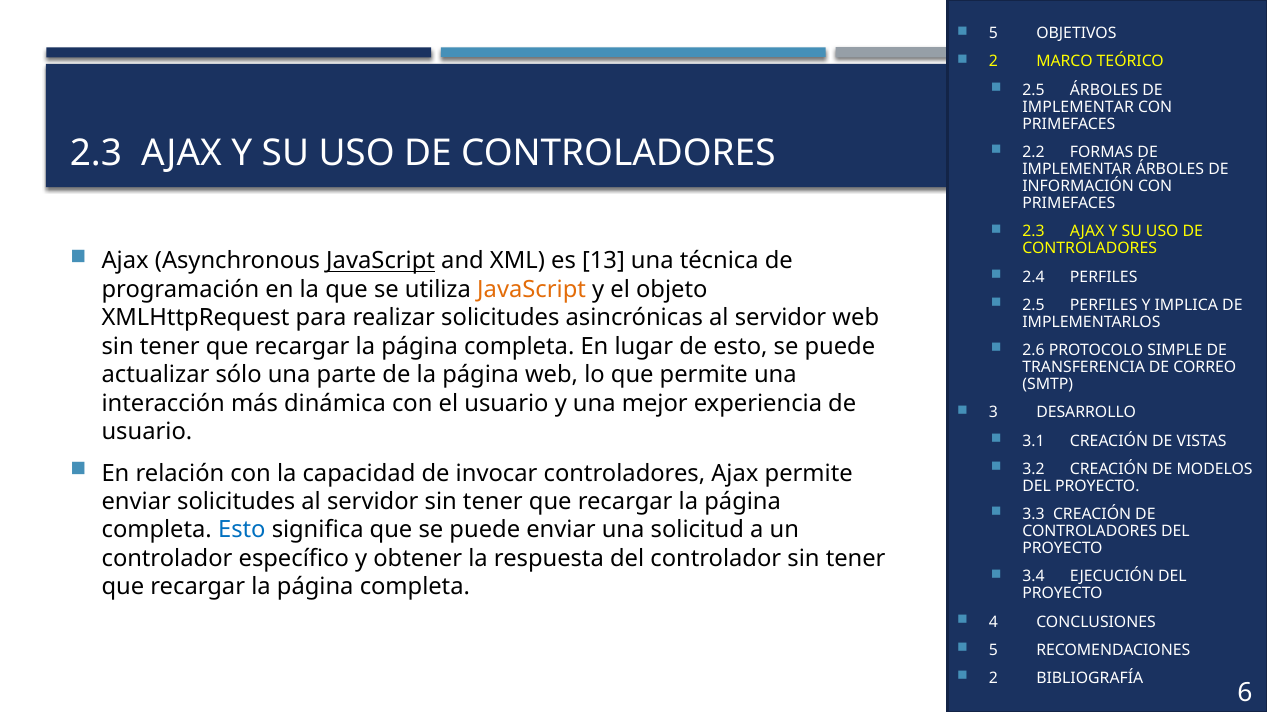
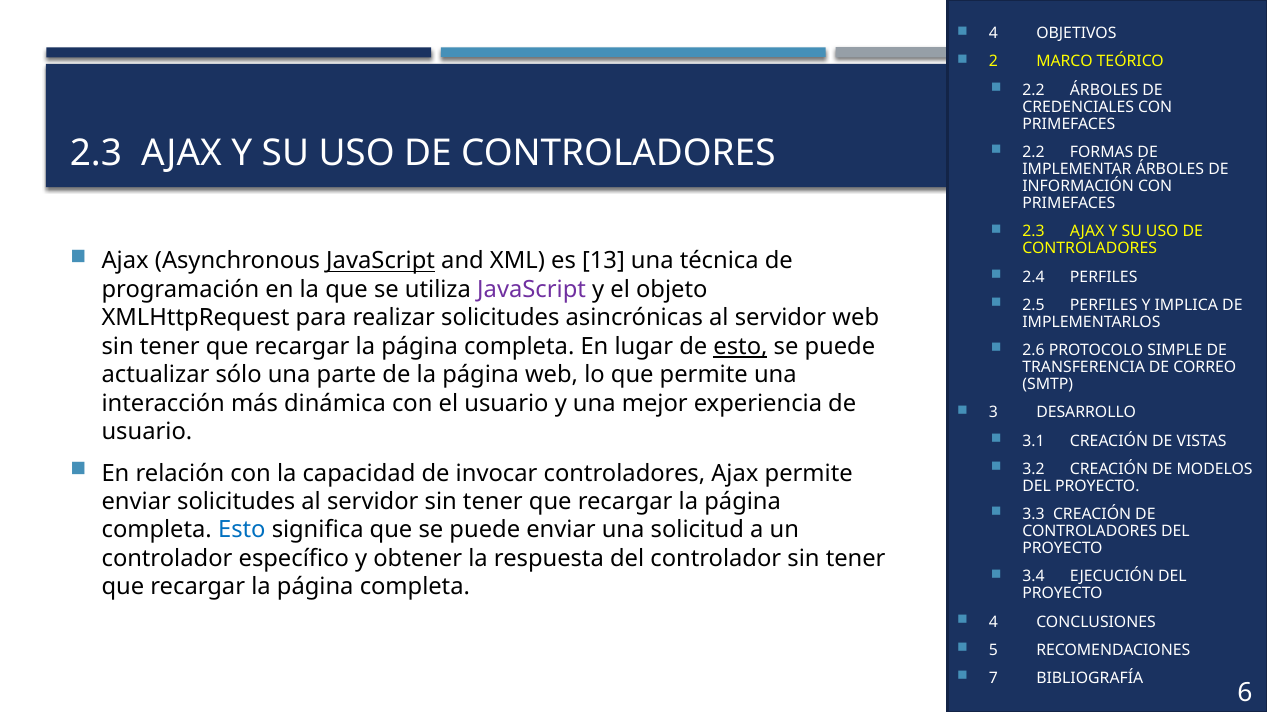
5 at (993, 34): 5 -> 4
2.5 at (1034, 90): 2.5 -> 2.2
IMPLEMENTAR at (1078, 107): IMPLEMENTAR -> CREDENCIALES
JavaScript at (532, 290) colour: orange -> purple
esto at (740, 347) underline: none -> present
2 at (993, 679): 2 -> 7
